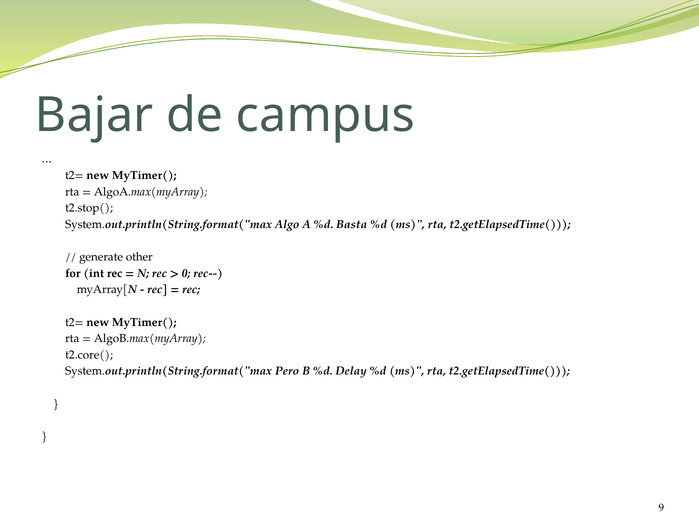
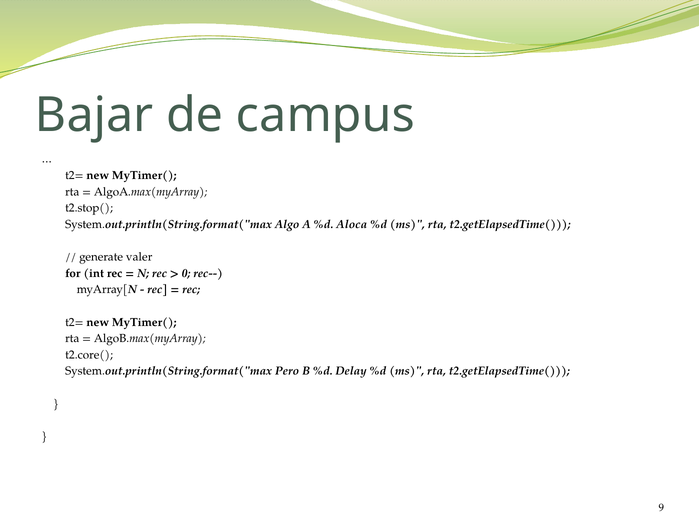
Basta: Basta -> Aloca
other: other -> valer
